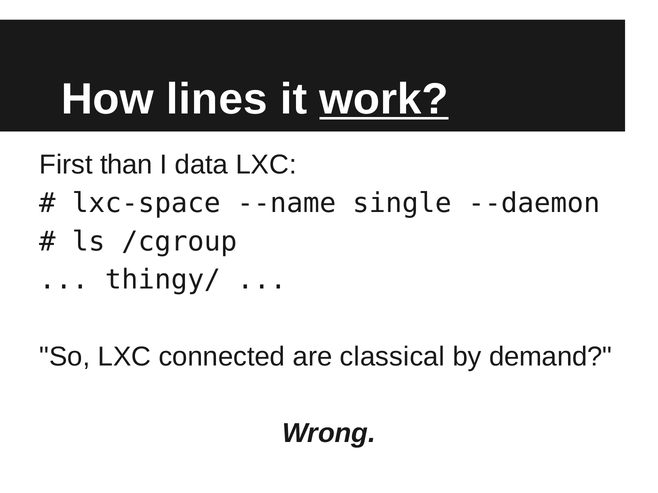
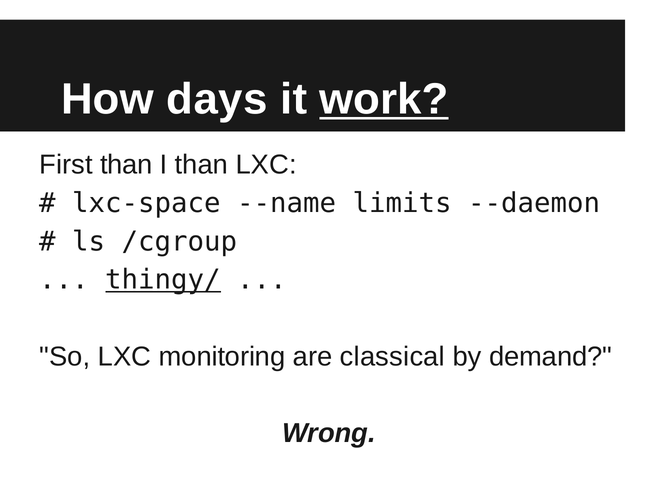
lines: lines -> days
I data: data -> than
single: single -> limits
thingy/ underline: none -> present
connected: connected -> monitoring
